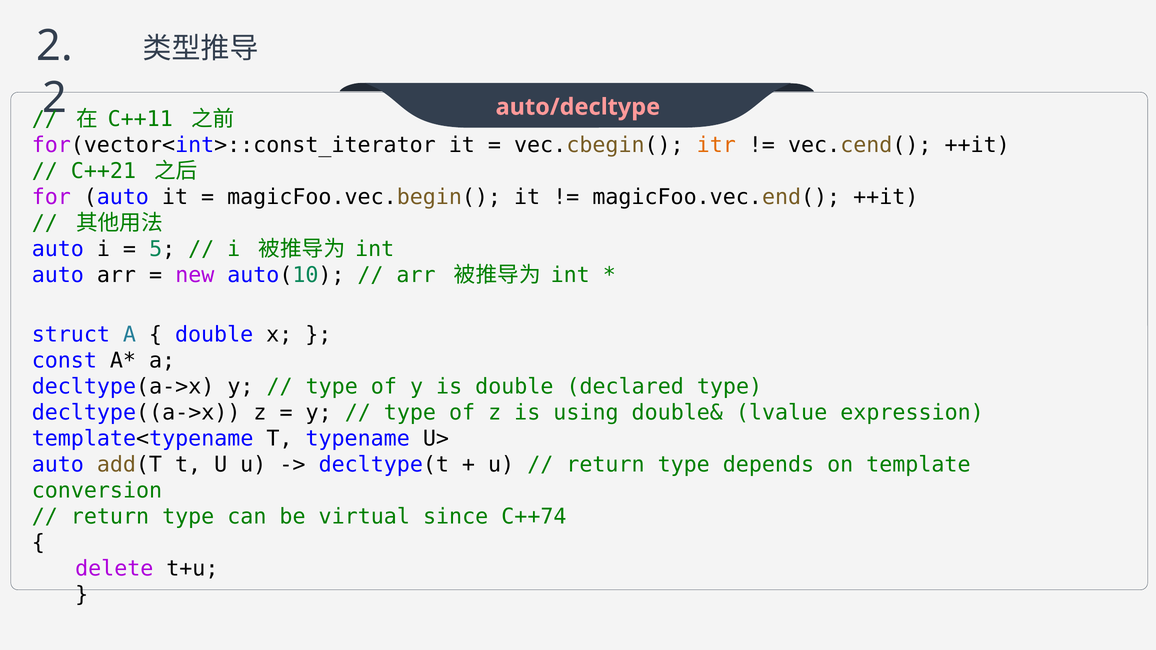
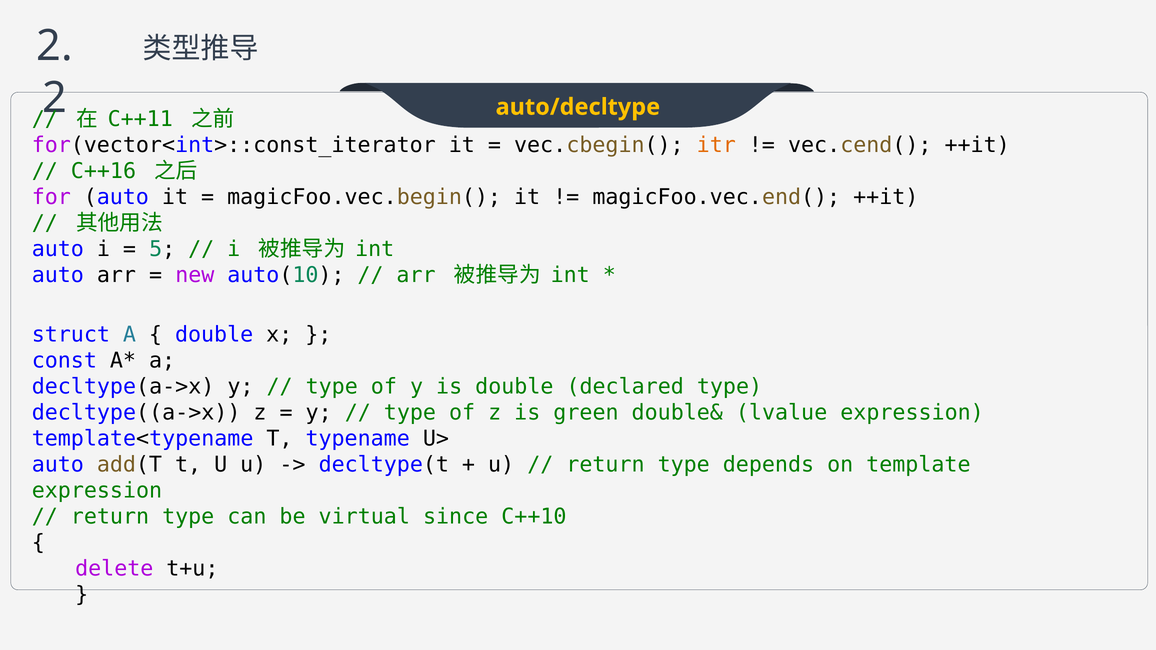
auto/decltype colour: pink -> yellow
C++21: C++21 -> C++16
using: using -> green
conversion at (97, 491): conversion -> expression
C++74: C++74 -> C++10
